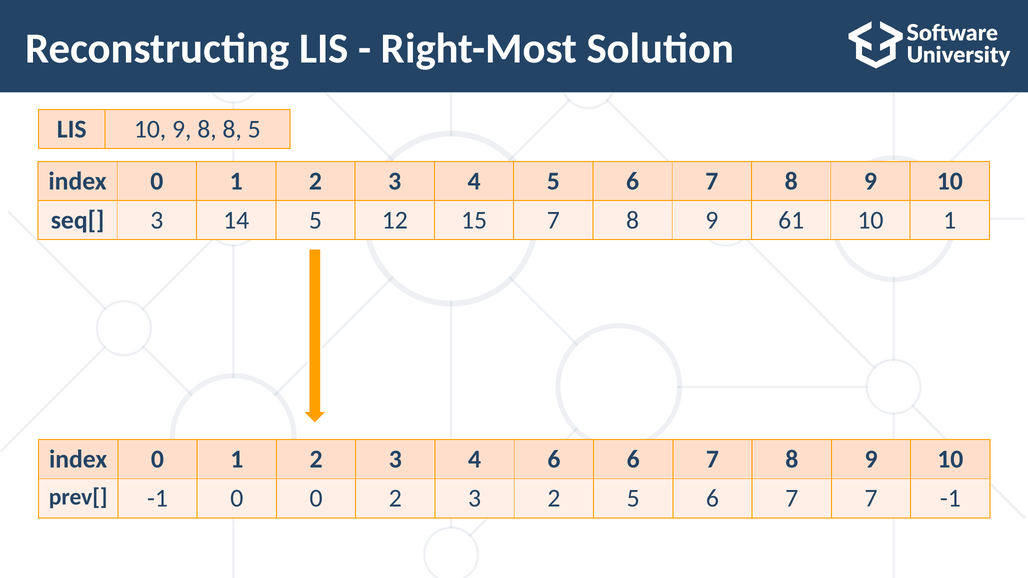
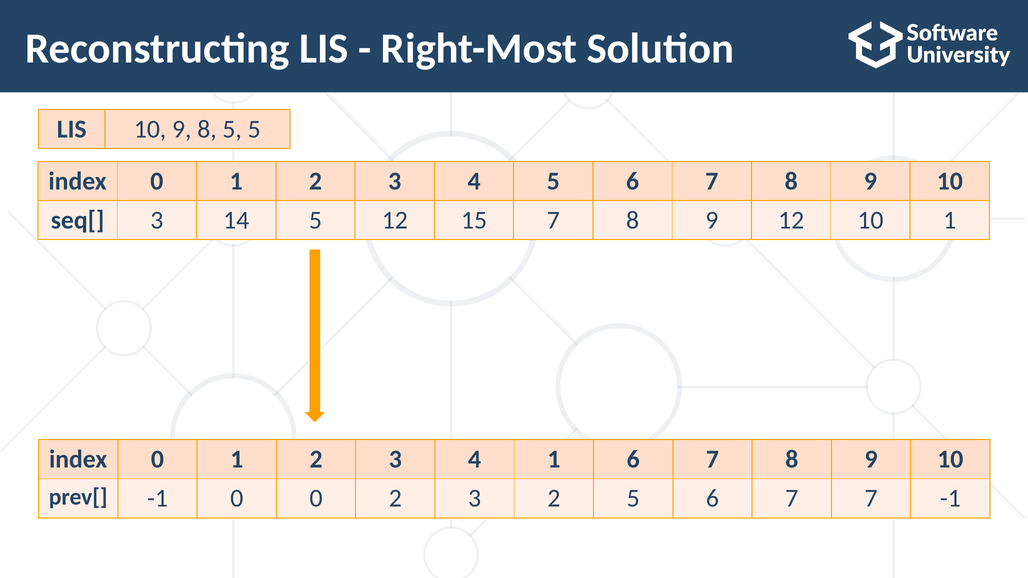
8 8: 8 -> 5
9 61: 61 -> 12
4 6: 6 -> 1
